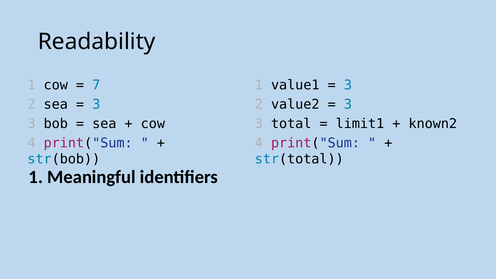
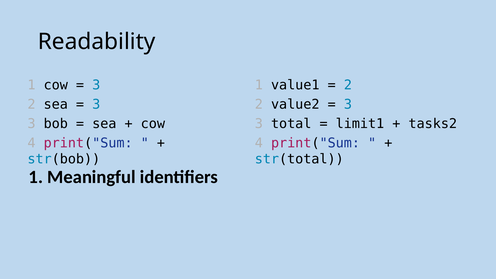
7 at (96, 85): 7 -> 3
3 at (348, 85): 3 -> 2
known2: known2 -> tasks2
